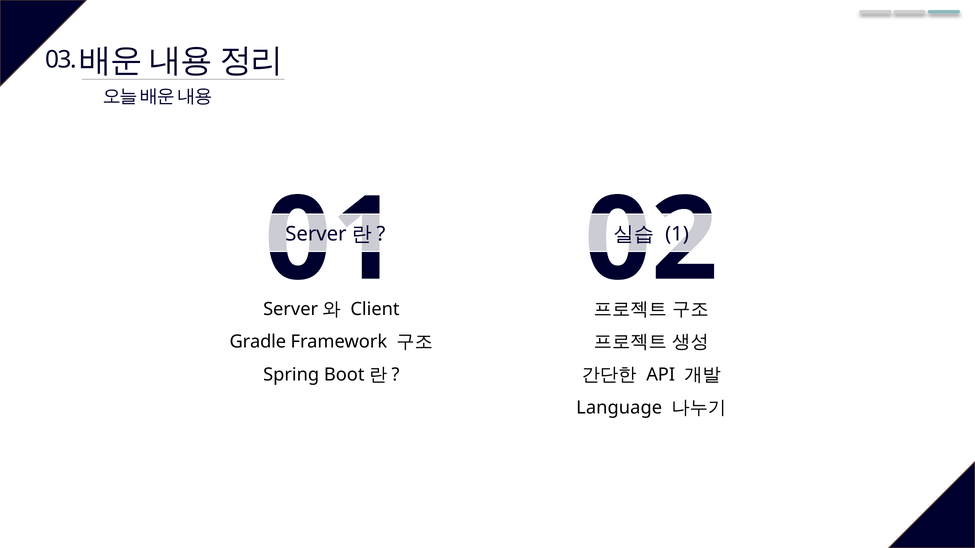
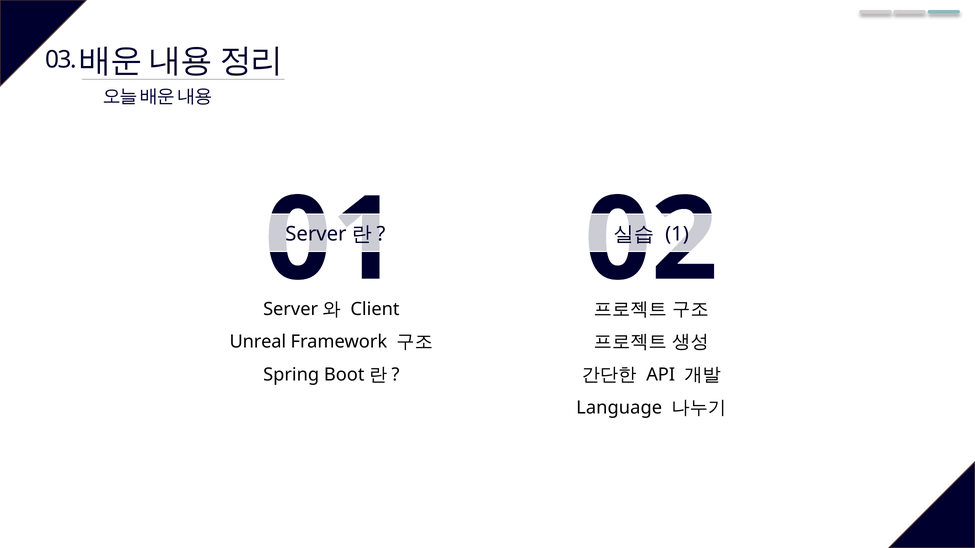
Gradle: Gradle -> Unreal
